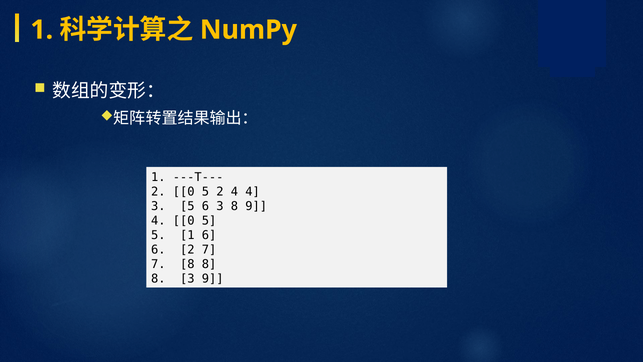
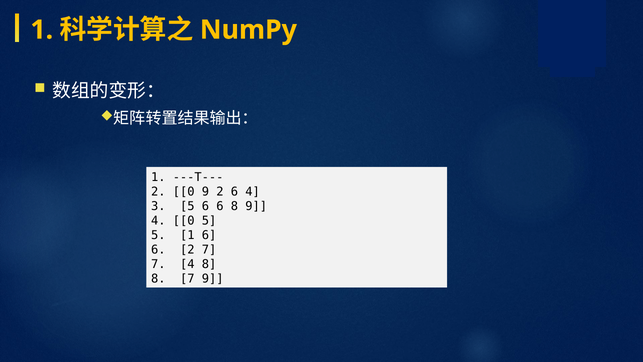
2 0 5: 5 -> 9
2 4: 4 -> 6
5 6 3: 3 -> 6
7 8: 8 -> 4
8 3: 3 -> 7
